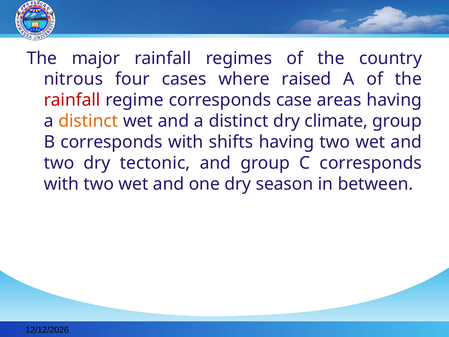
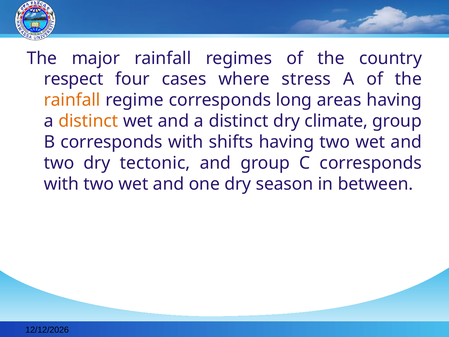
nitrous: nitrous -> respect
raised: raised -> stress
rainfall at (72, 100) colour: red -> orange
case: case -> long
